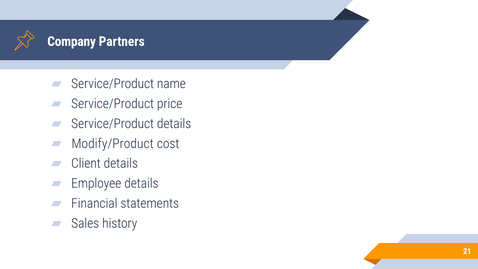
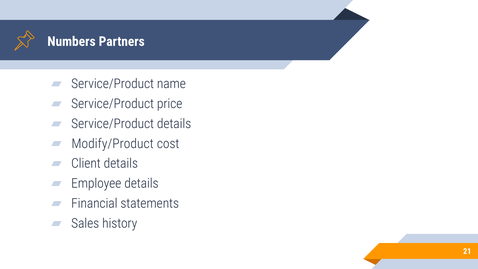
Company: Company -> Numbers
